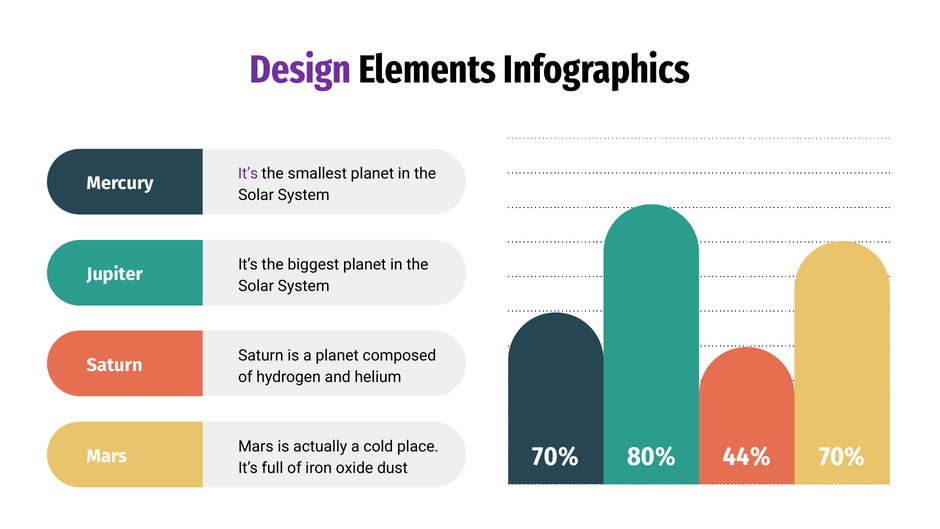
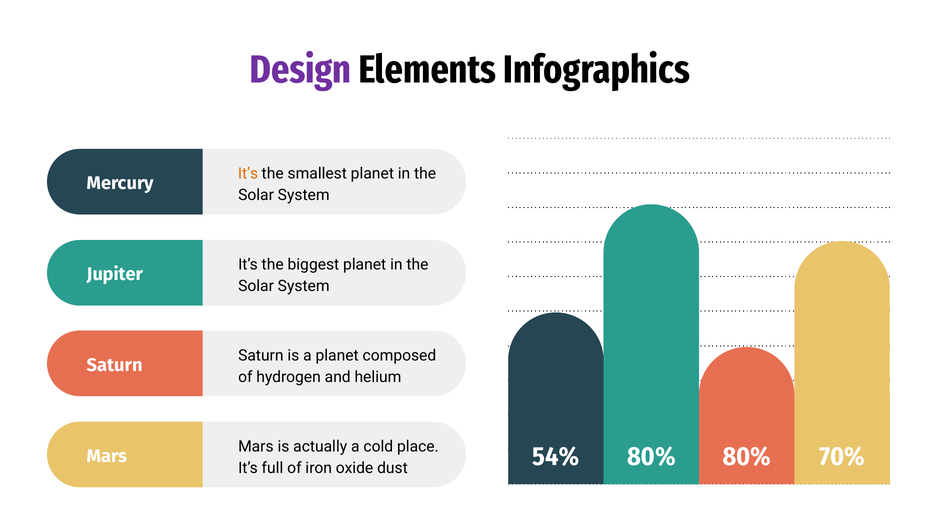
It’s at (248, 173) colour: purple -> orange
70% at (556, 457): 70% -> 54%
80% 44%: 44% -> 80%
